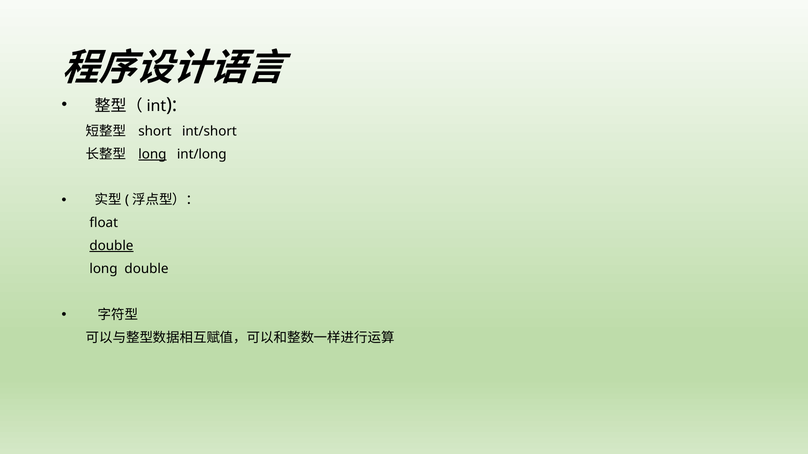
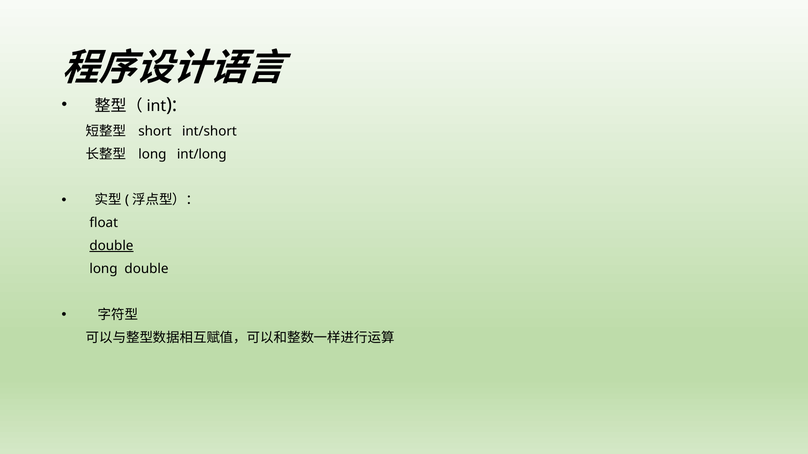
long at (152, 154) underline: present -> none
